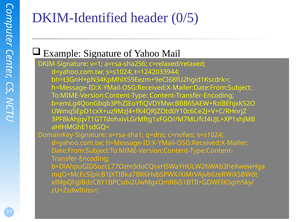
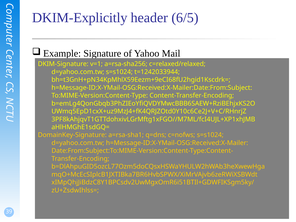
DKIM-Identified: DKIM-Identified -> DKIM-Explicitly
0/5: 0/5 -> 6/5
